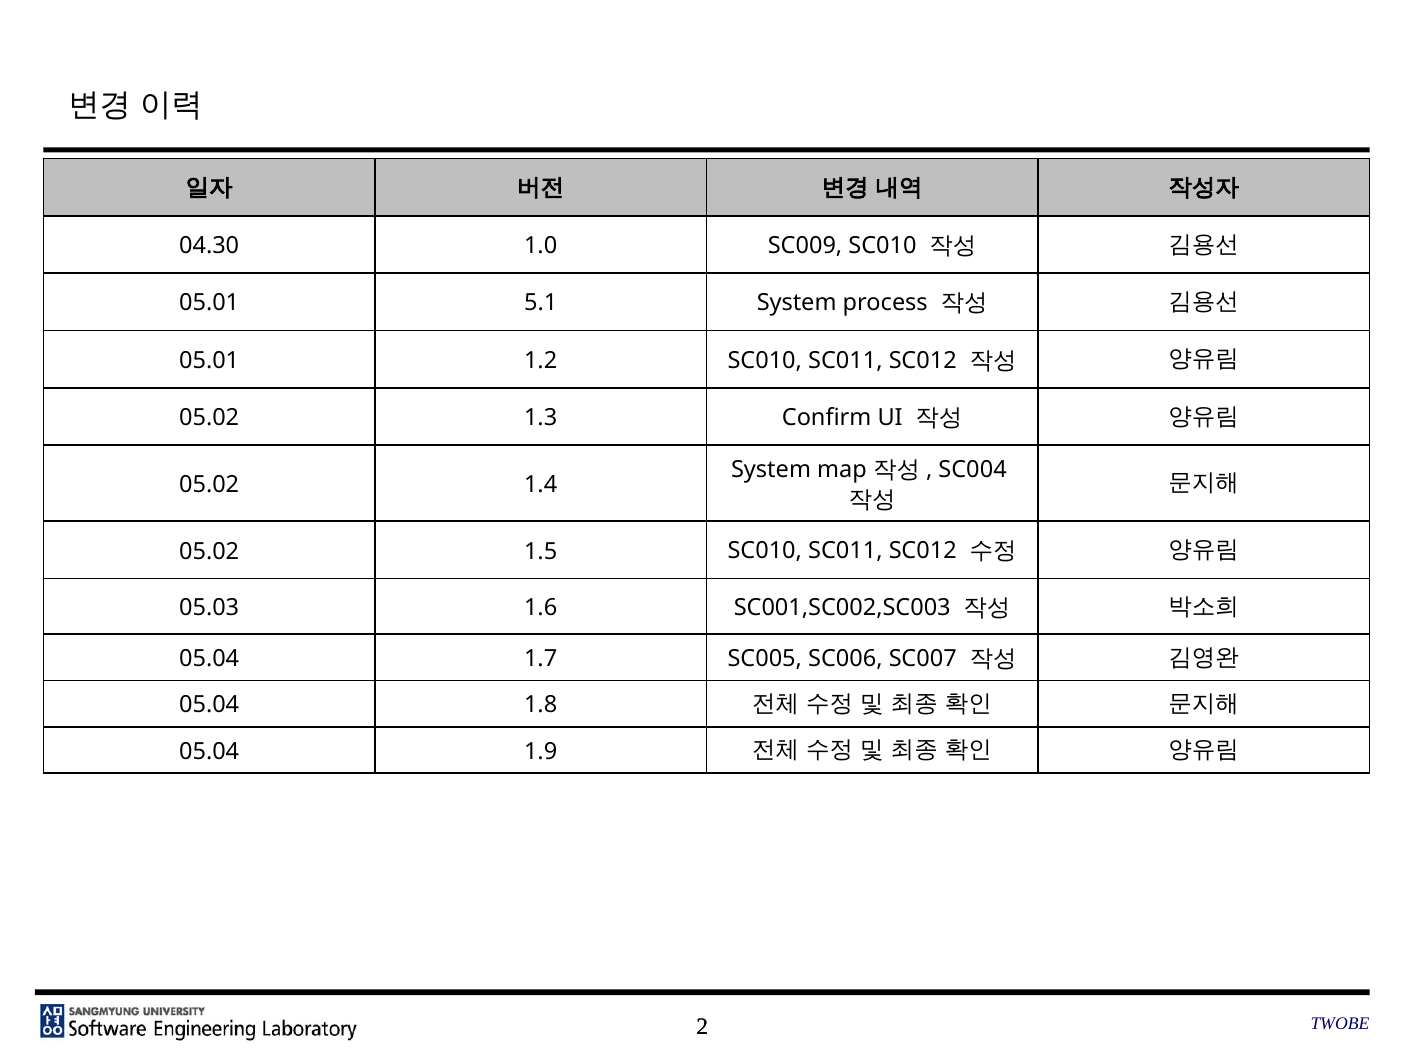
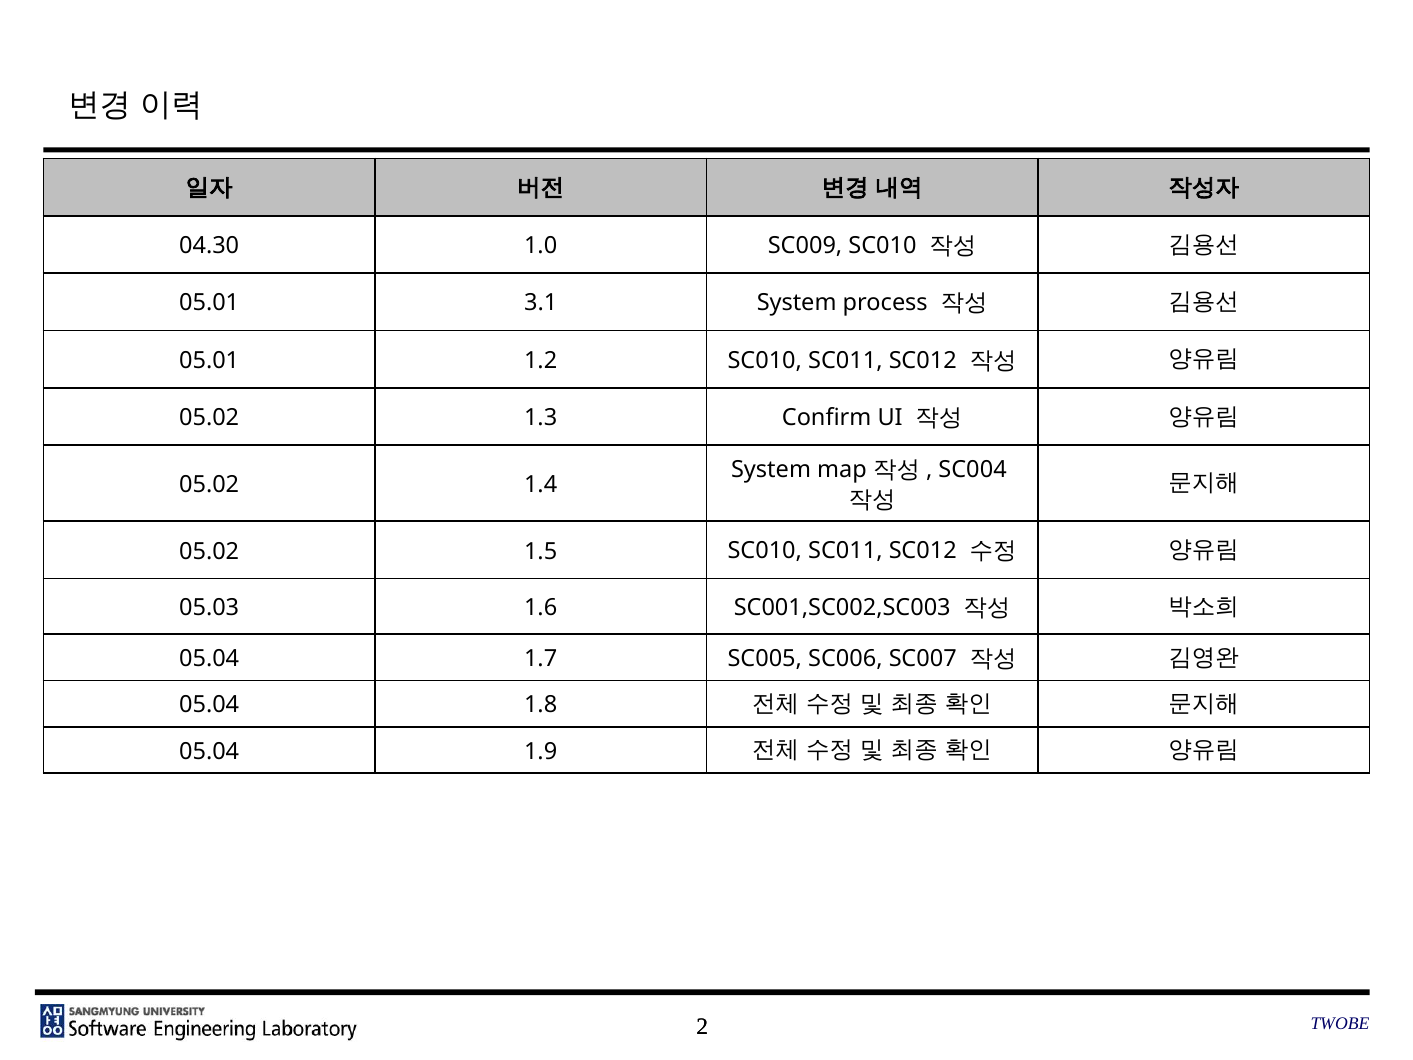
5.1: 5.1 -> 3.1
